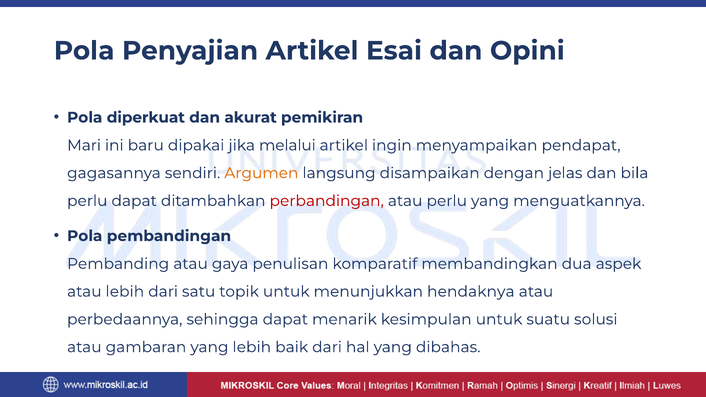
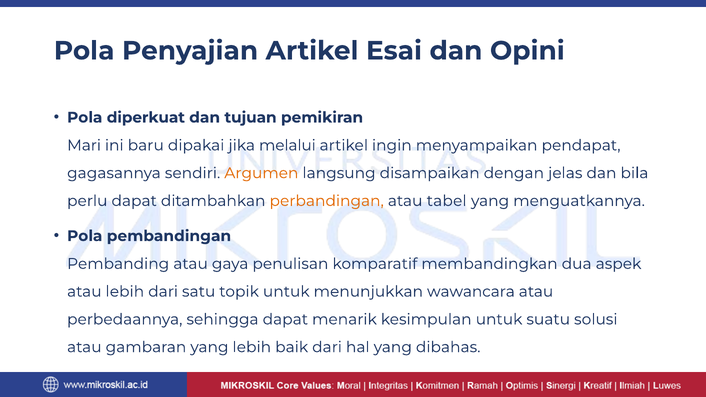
akurat: akurat -> tujuan
perbandingan colour: red -> orange
atau perlu: perlu -> tabel
hendaknya: hendaknya -> wawancara
